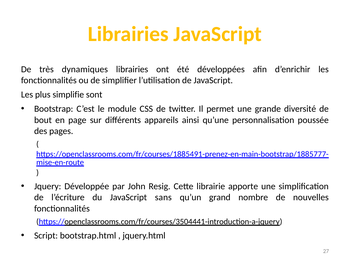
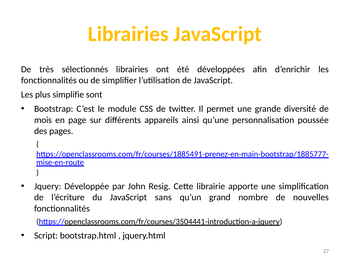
dynamiques: dynamiques -> sélectionnés
bout: bout -> mois
